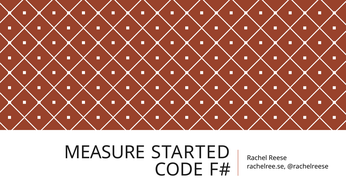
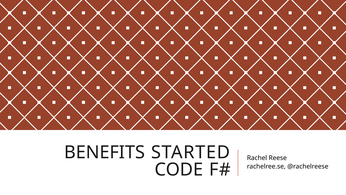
MEASURE: MEASURE -> BENEFITS
